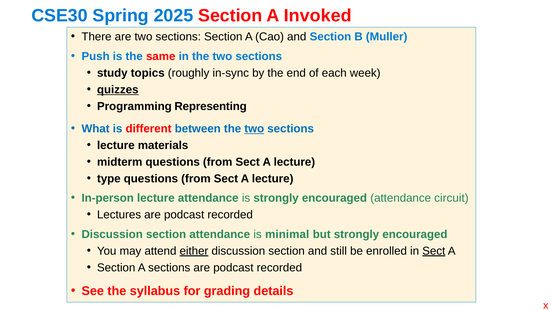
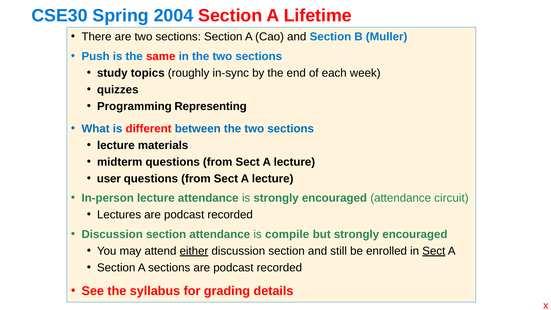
2025: 2025 -> 2004
Invoked: Invoked -> Lifetime
quizzes underline: present -> none
two at (254, 129) underline: present -> none
type: type -> user
minimal: minimal -> compile
